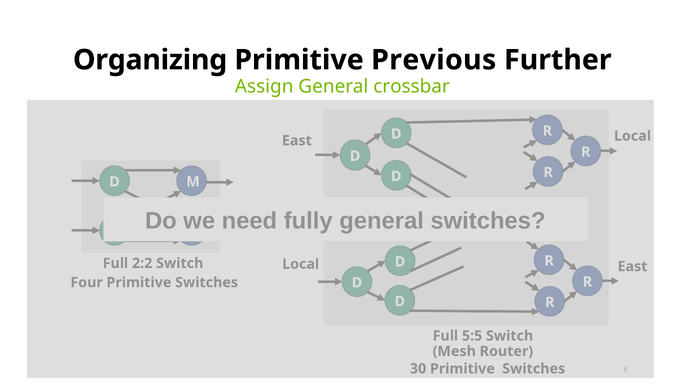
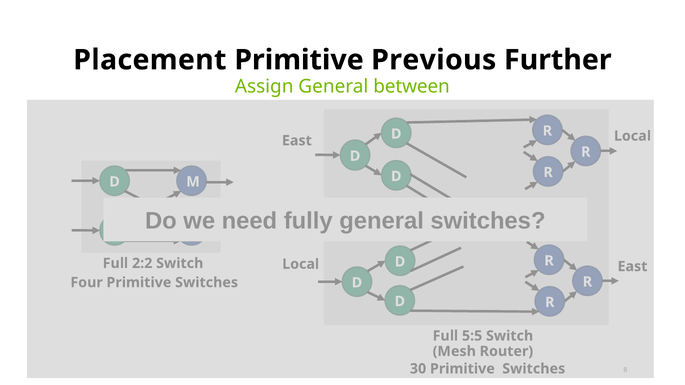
Organizing: Organizing -> Placement
crossbar: crossbar -> between
